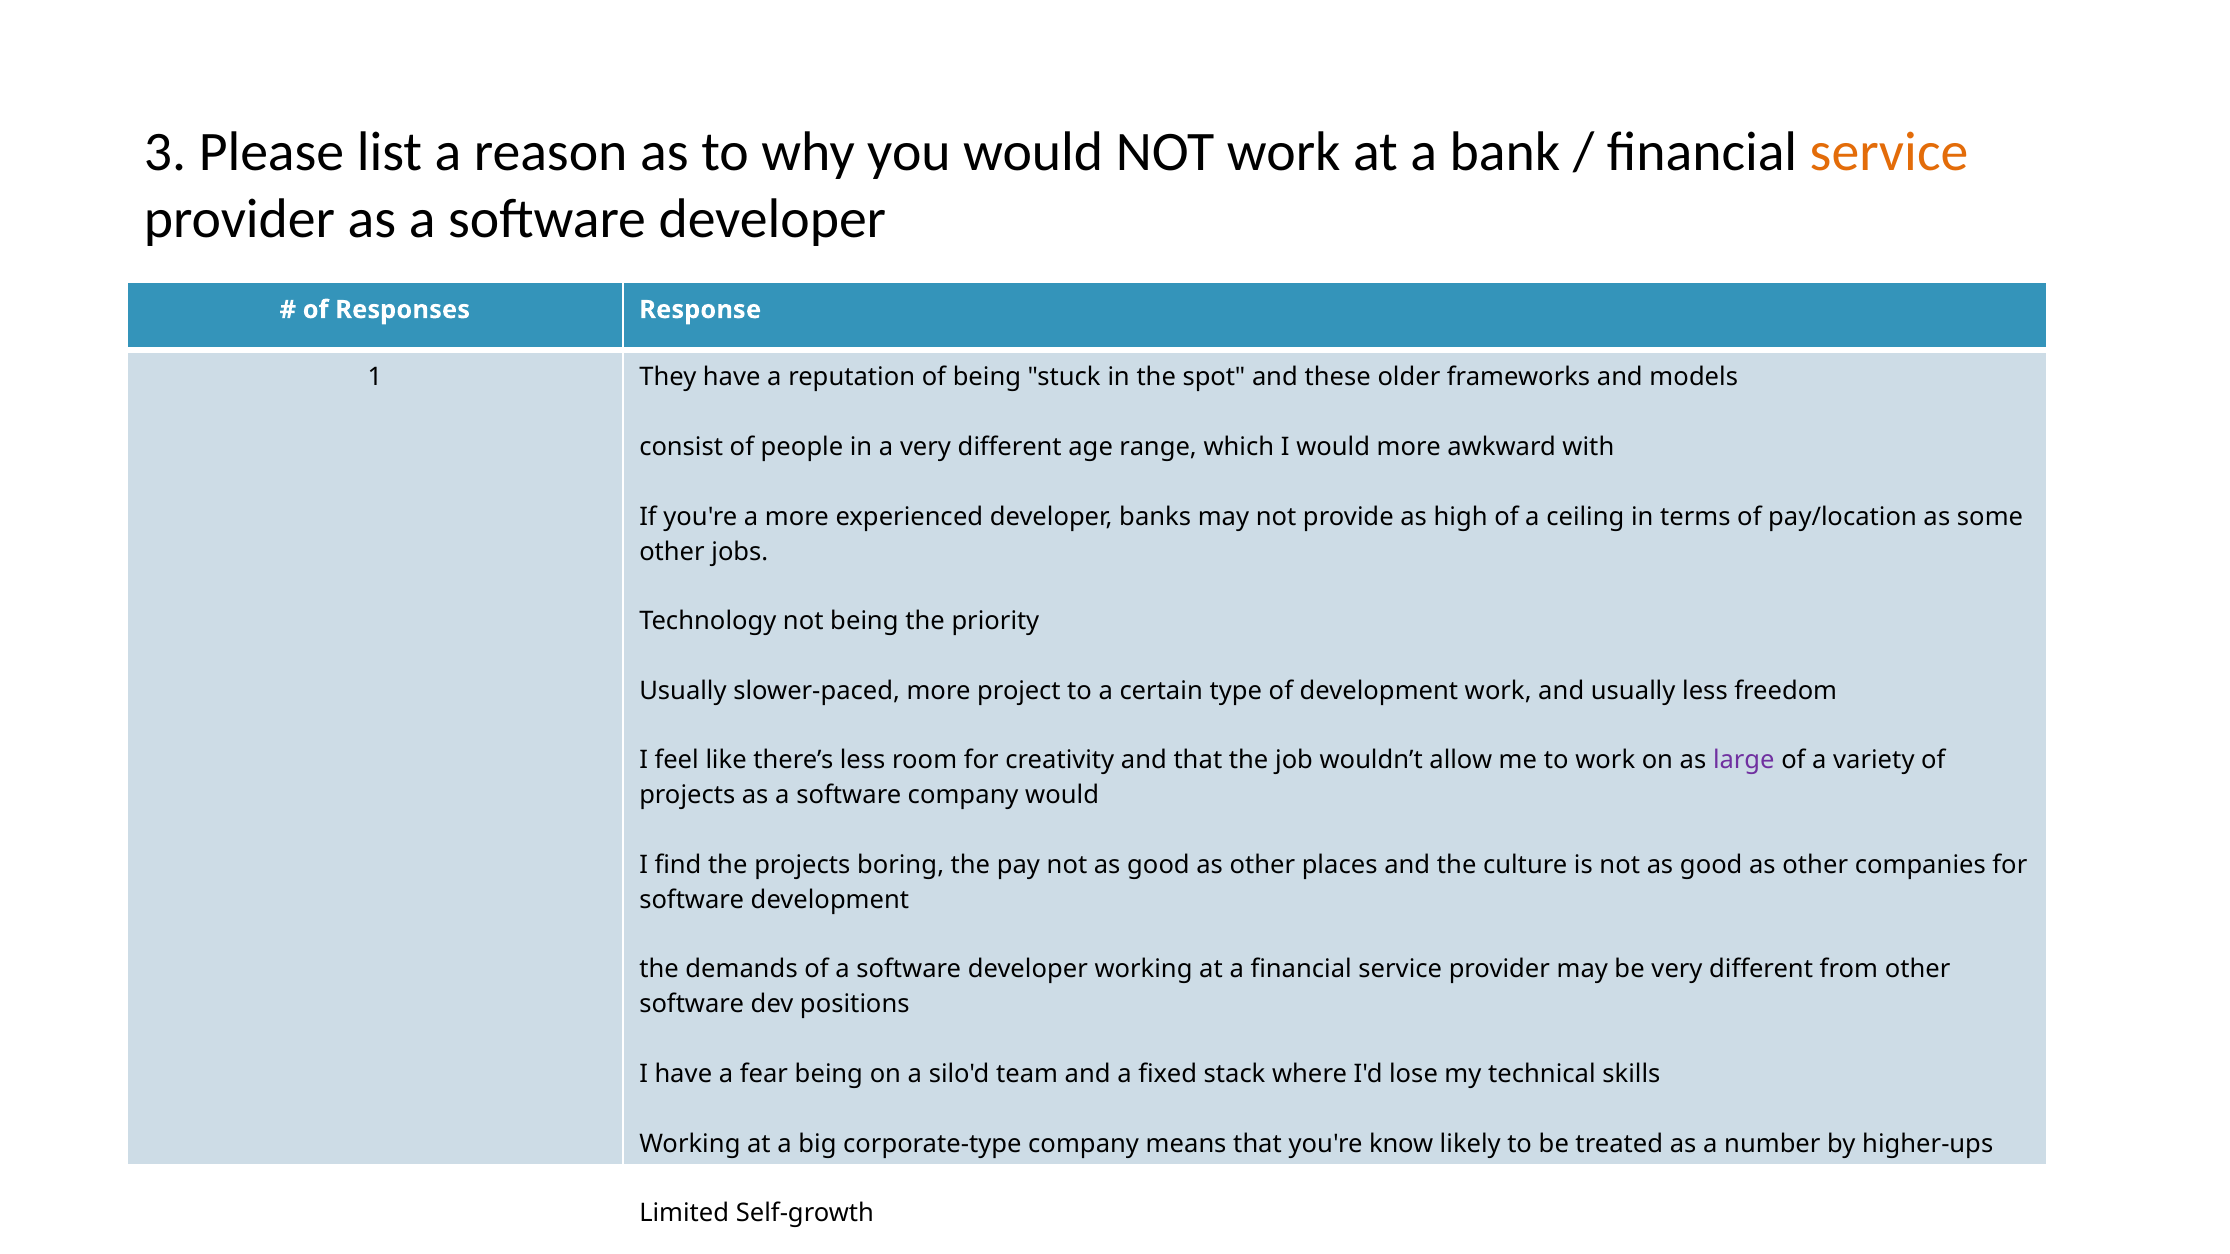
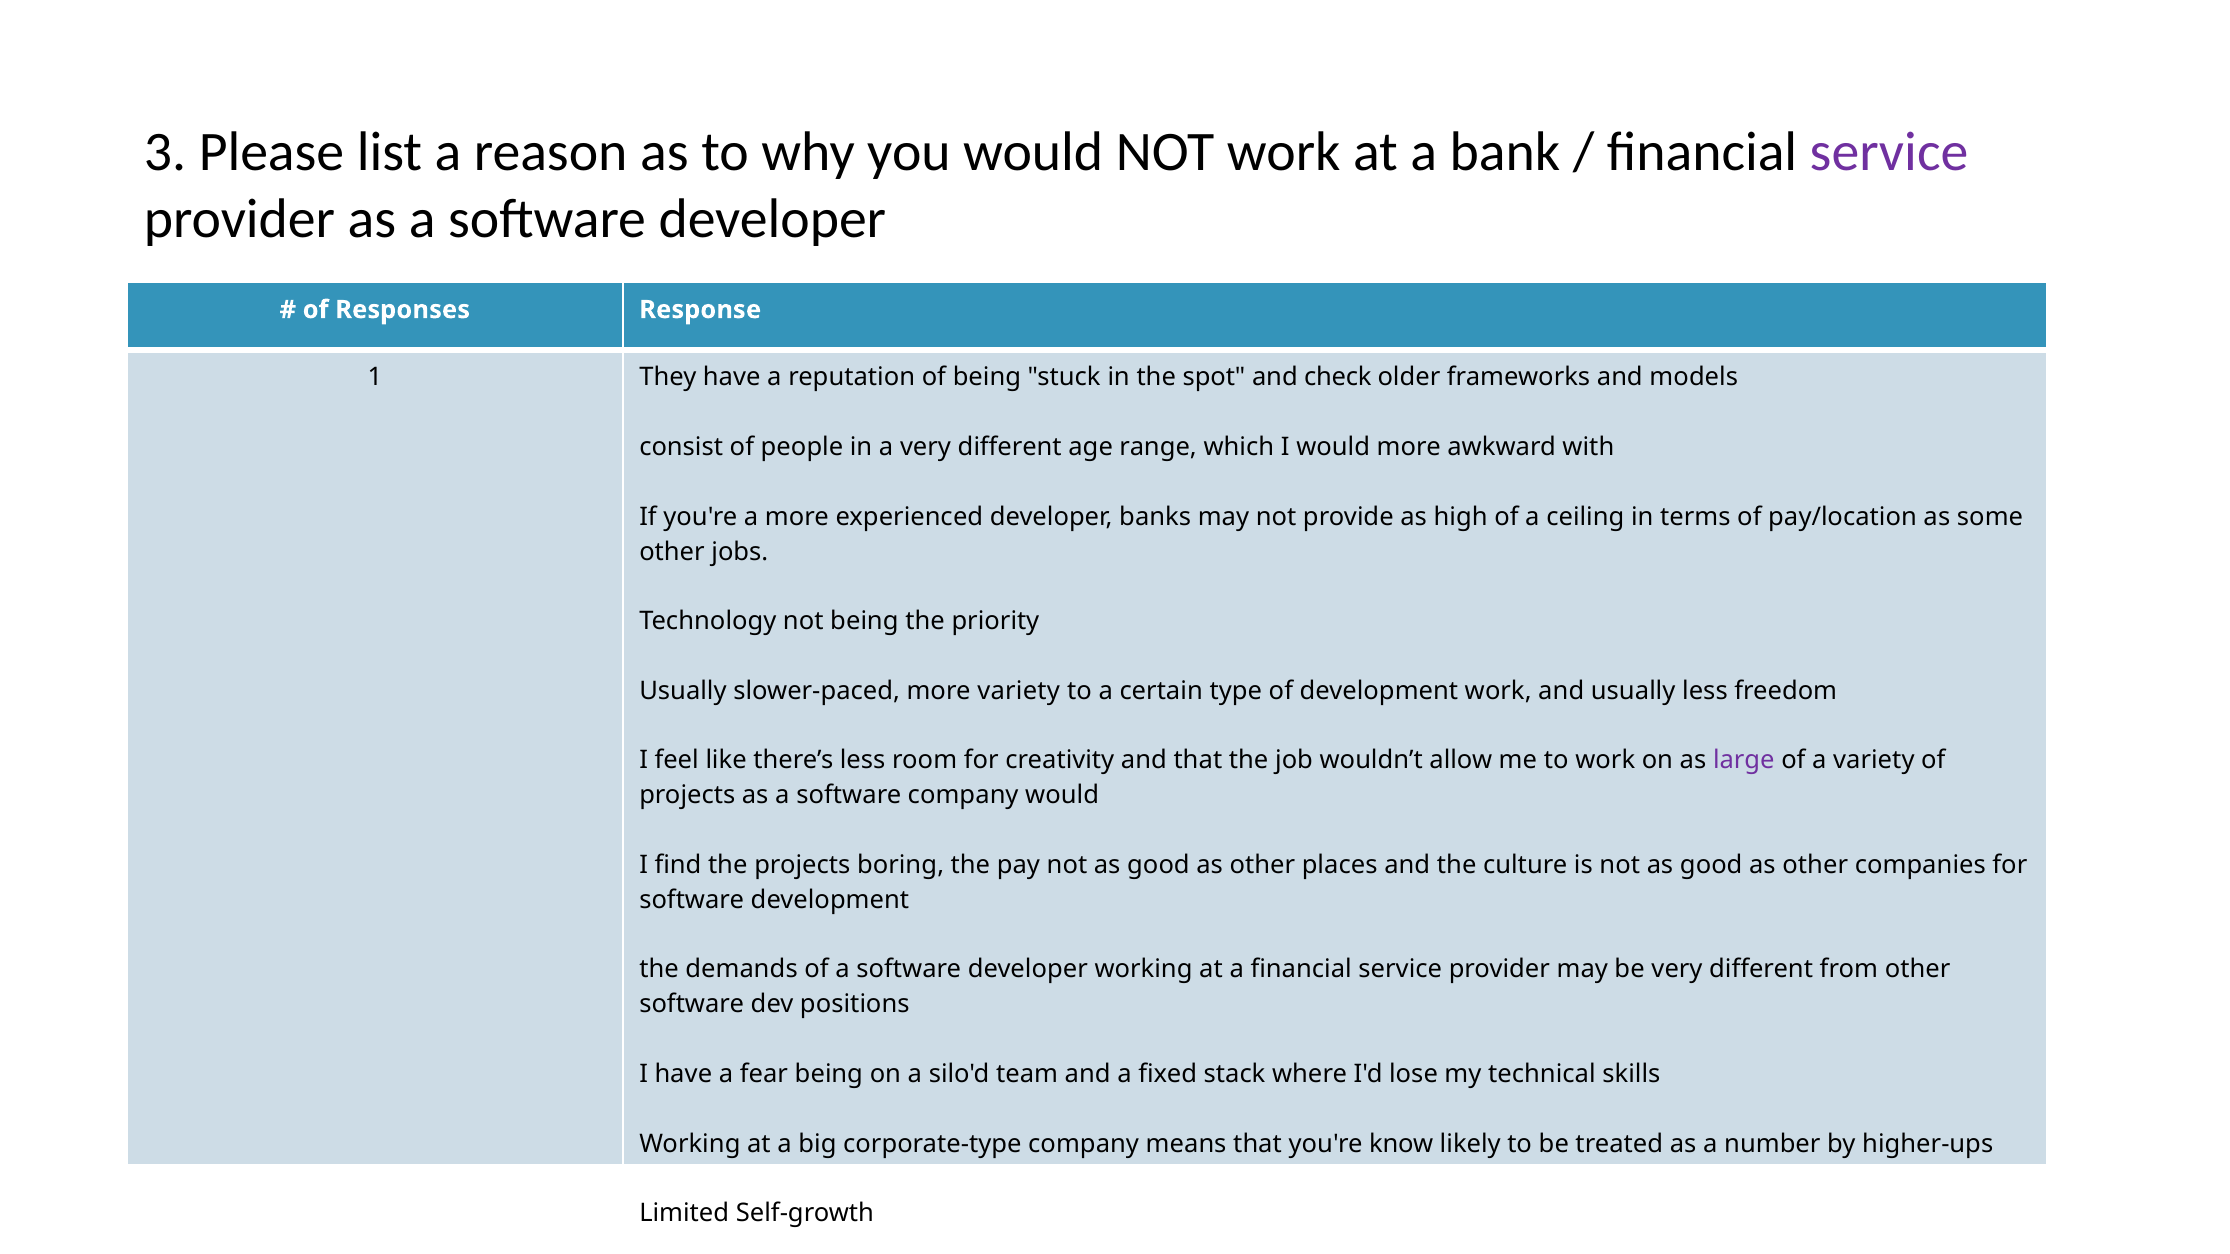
service at (1889, 152) colour: orange -> purple
these: these -> check
more project: project -> variety
